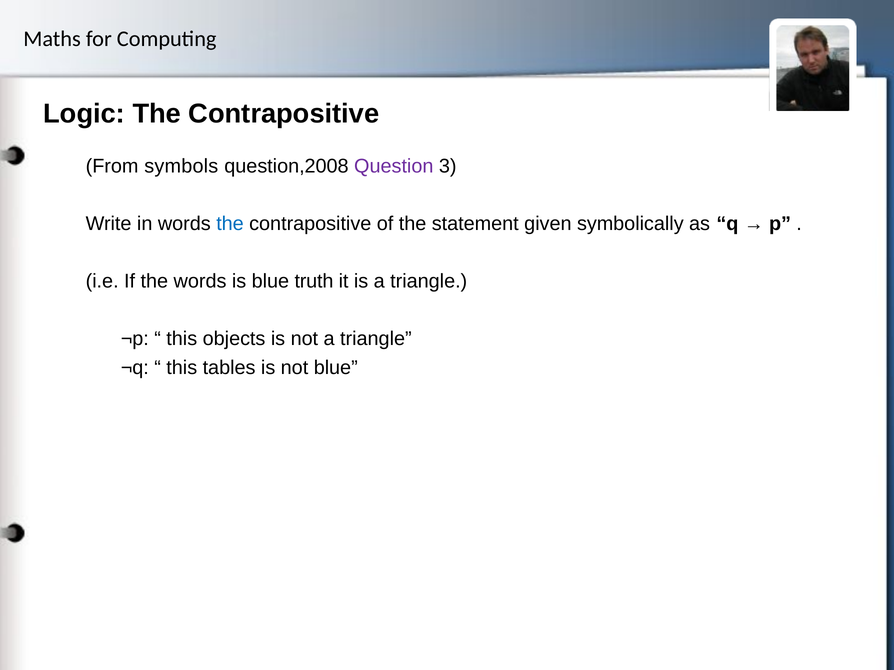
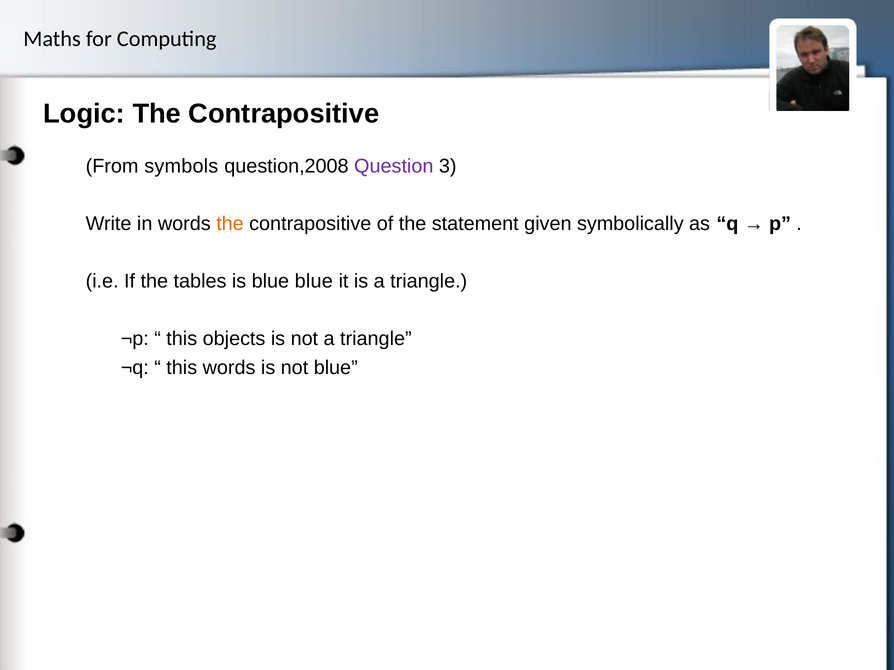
the at (230, 224) colour: blue -> orange
the words: words -> tables
blue truth: truth -> blue
this tables: tables -> words
